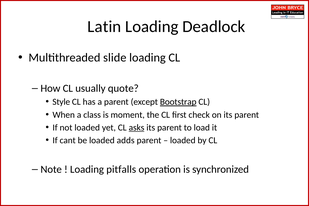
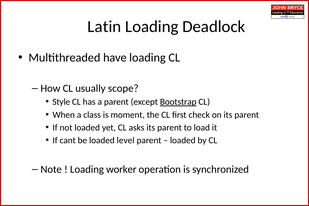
slide: slide -> have
quote: quote -> scope
asks underline: present -> none
adds: adds -> level
pitfalls: pitfalls -> worker
